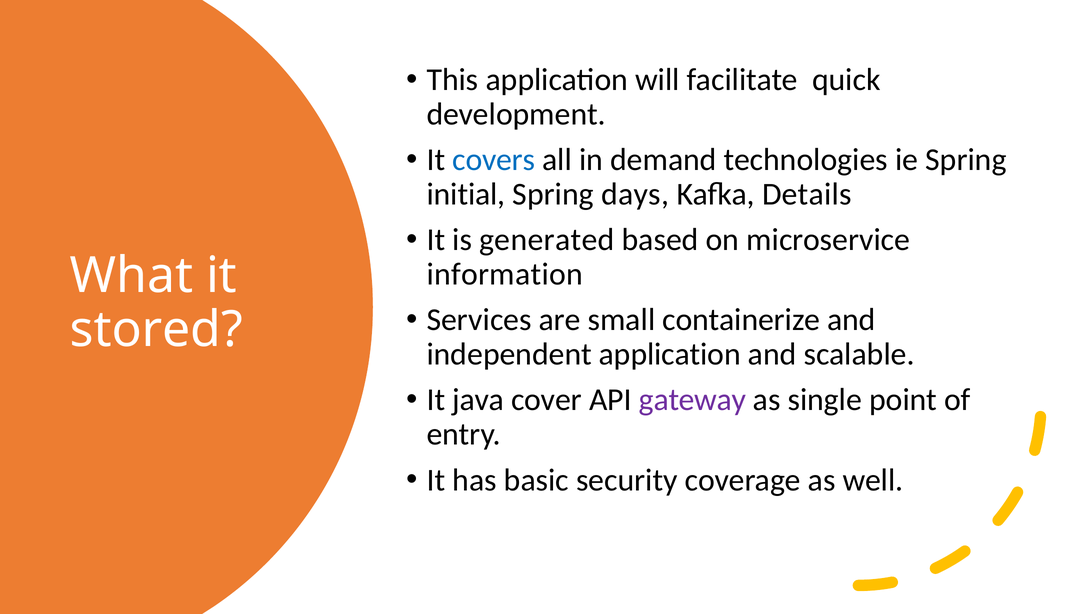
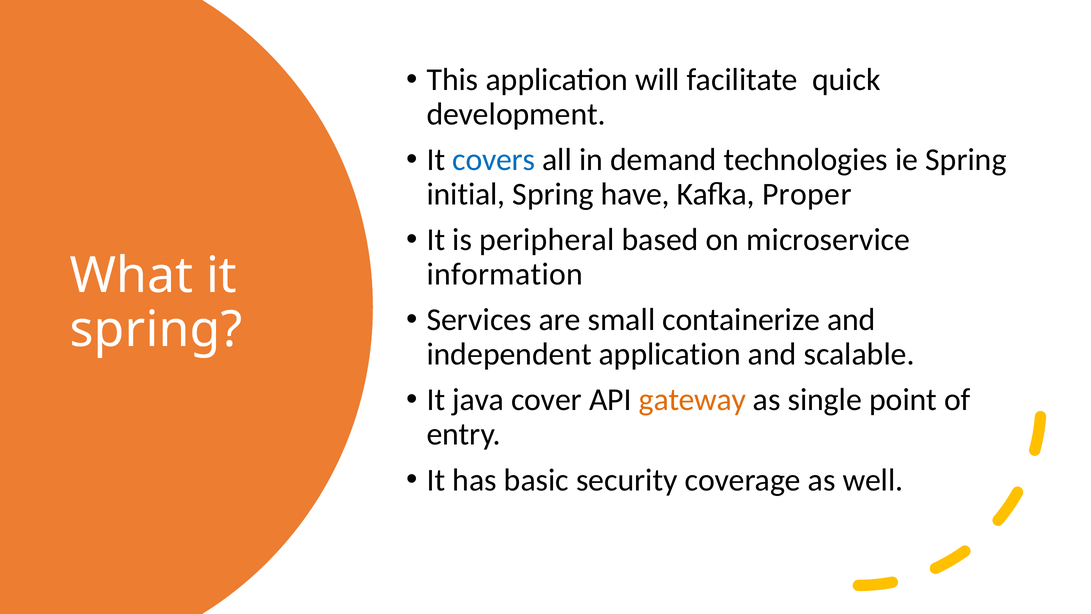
days: days -> have
Details: Details -> Proper
generated: generated -> peripheral
stored at (156, 330): stored -> spring
gateway colour: purple -> orange
